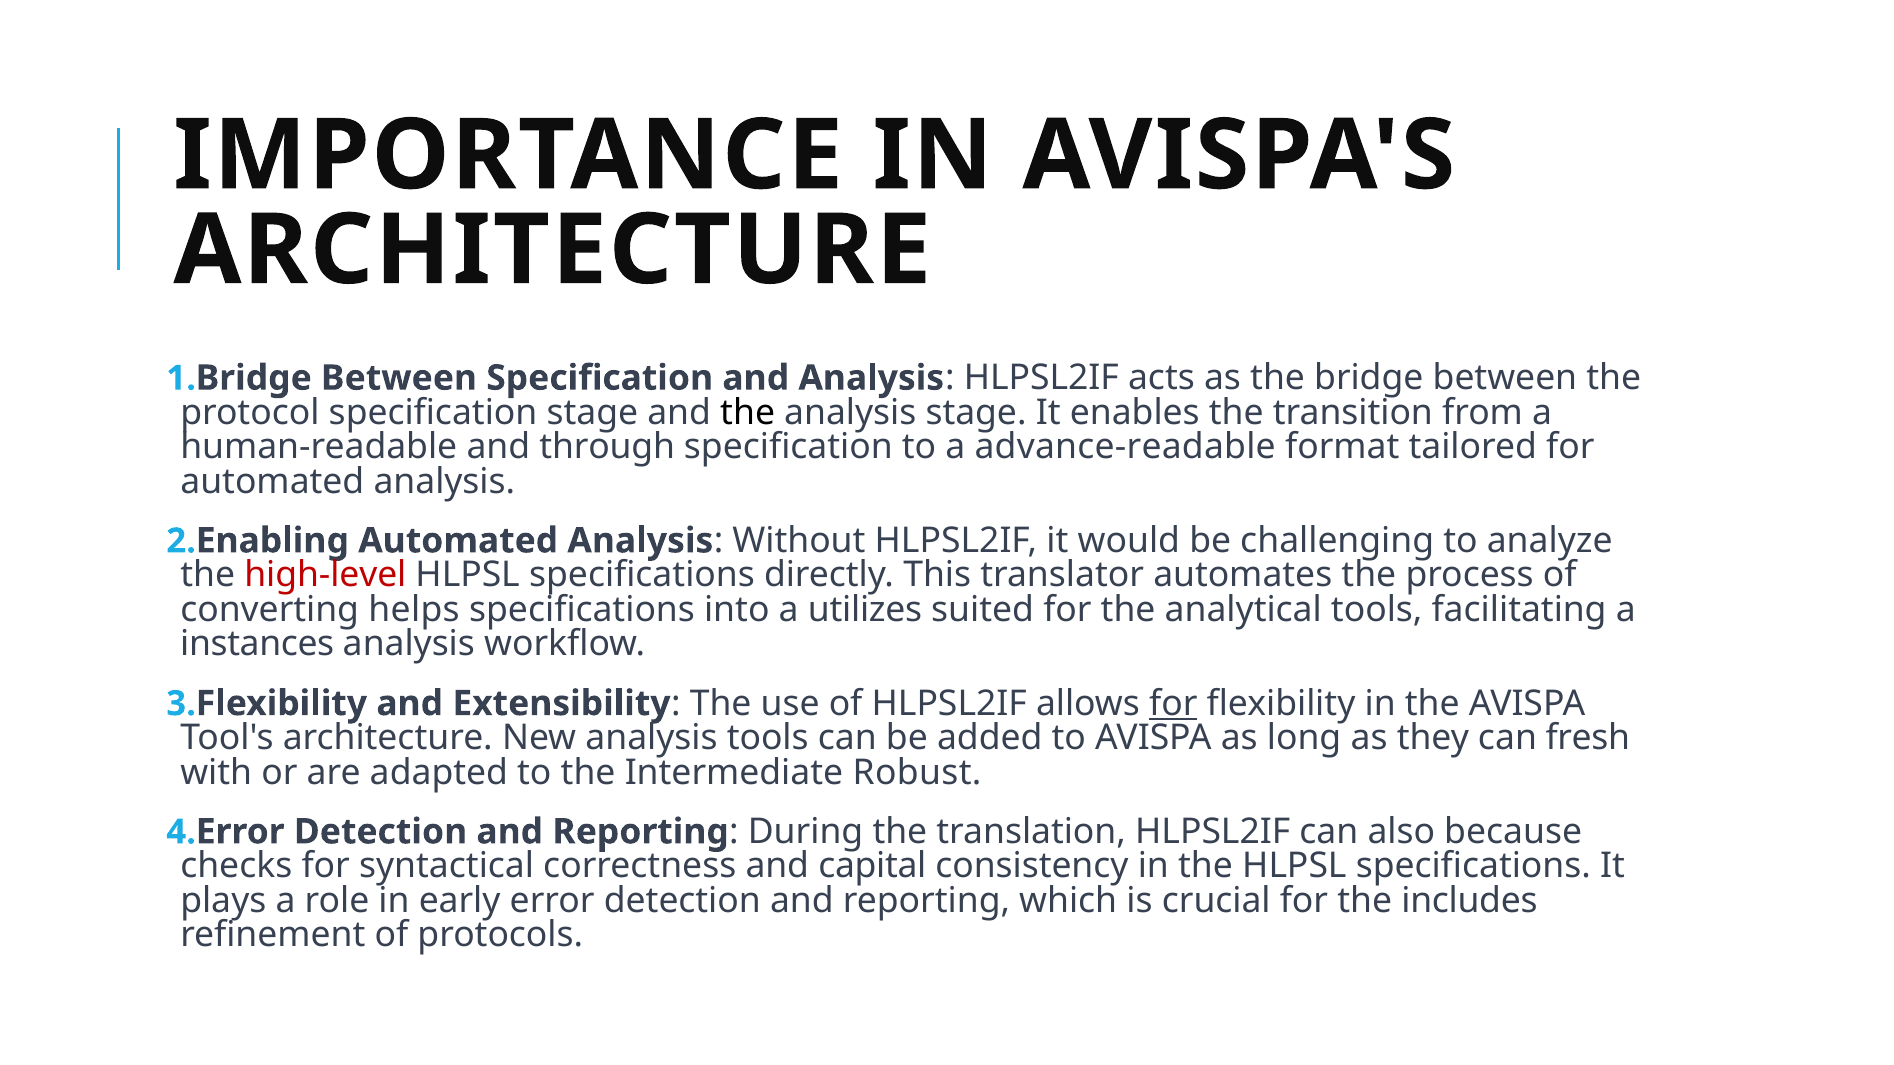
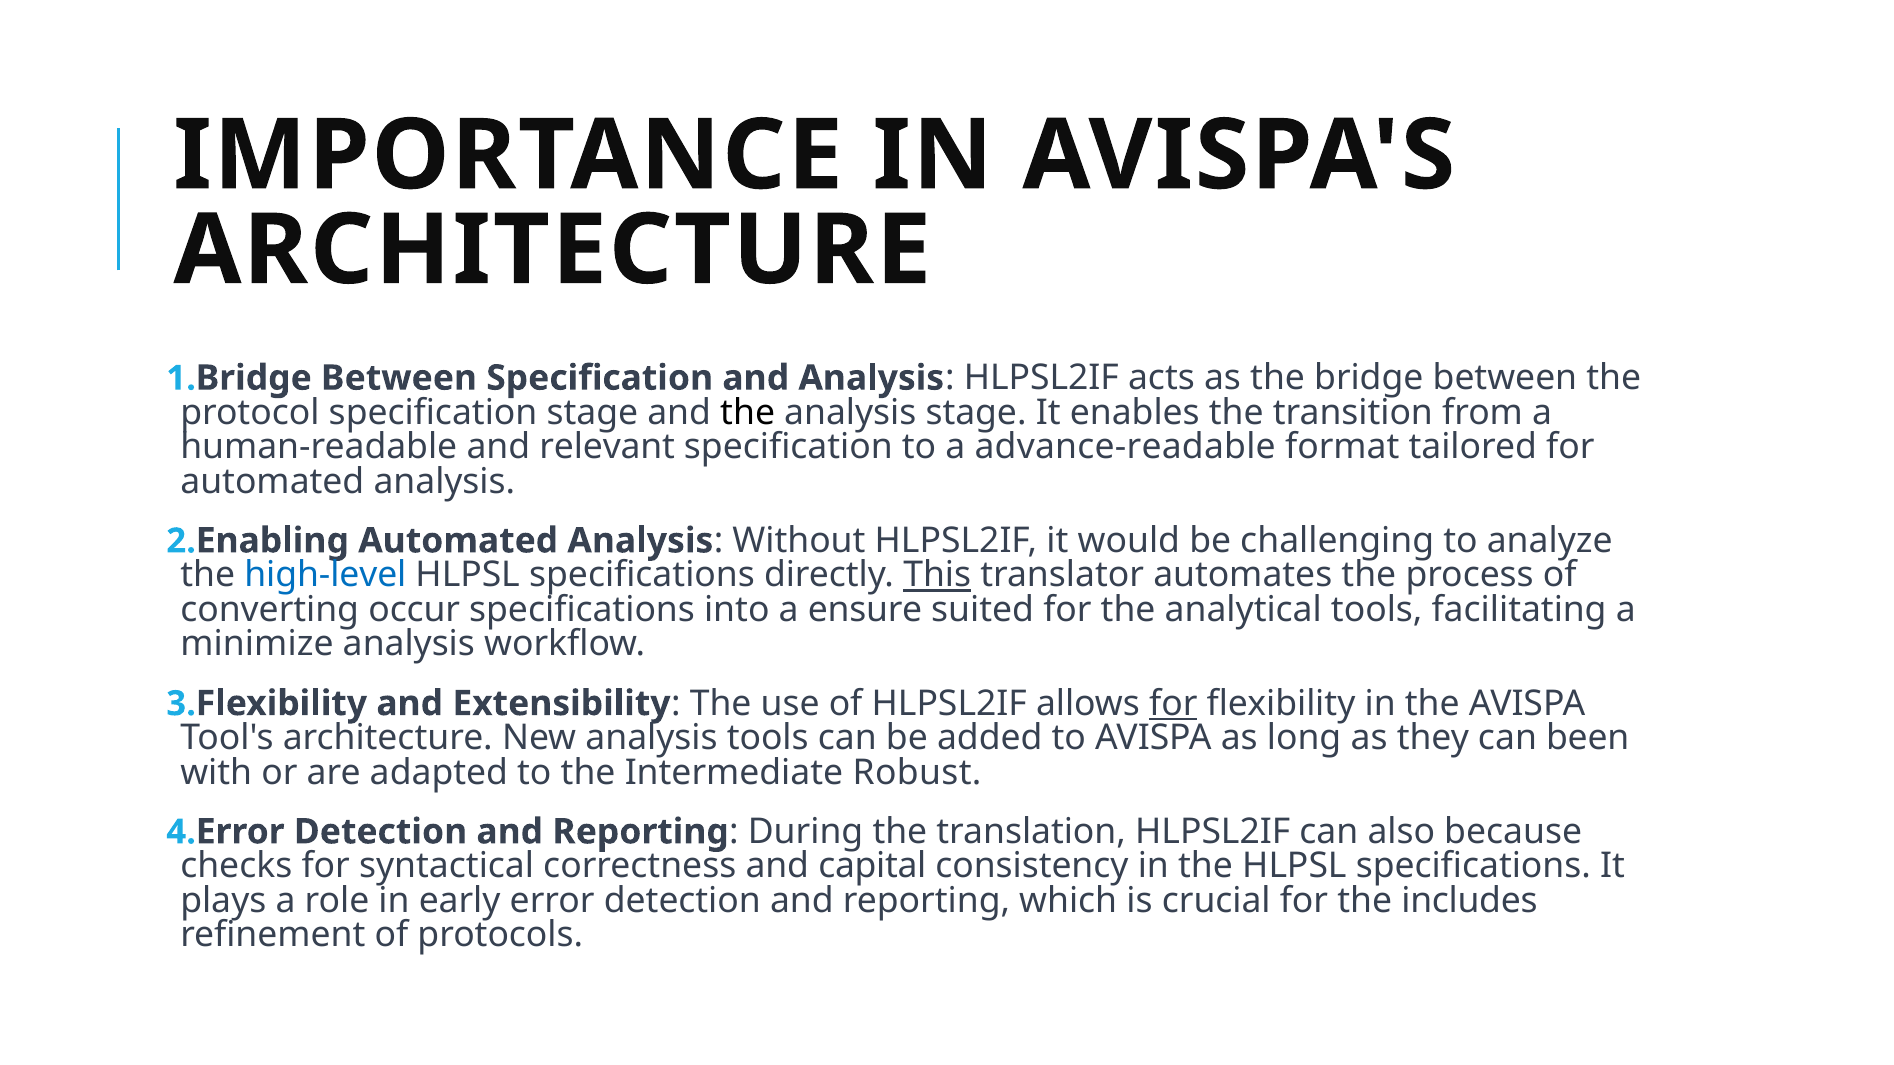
through: through -> relevant
high-level colour: red -> blue
This underline: none -> present
helps: helps -> occur
utilizes: utilizes -> ensure
instances: instances -> minimize
fresh: fresh -> been
